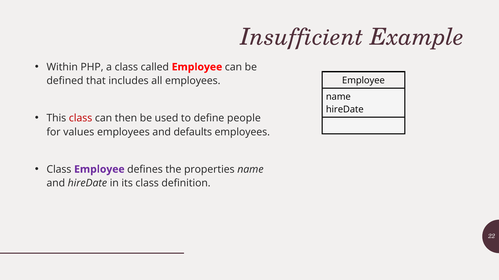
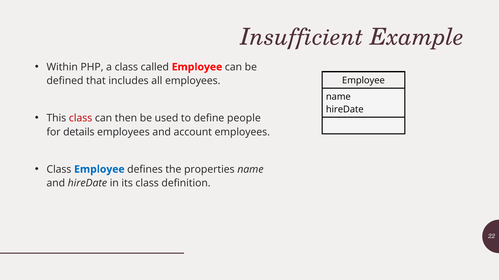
values: values -> details
defaults: defaults -> account
Employee at (99, 170) colour: purple -> blue
